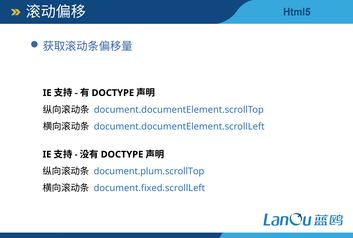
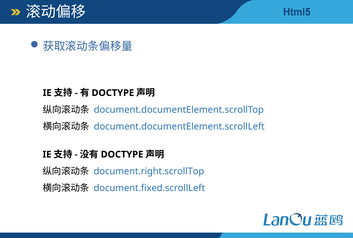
document.plum.scrollTop: document.plum.scrollTop -> document.right.scrollTop
